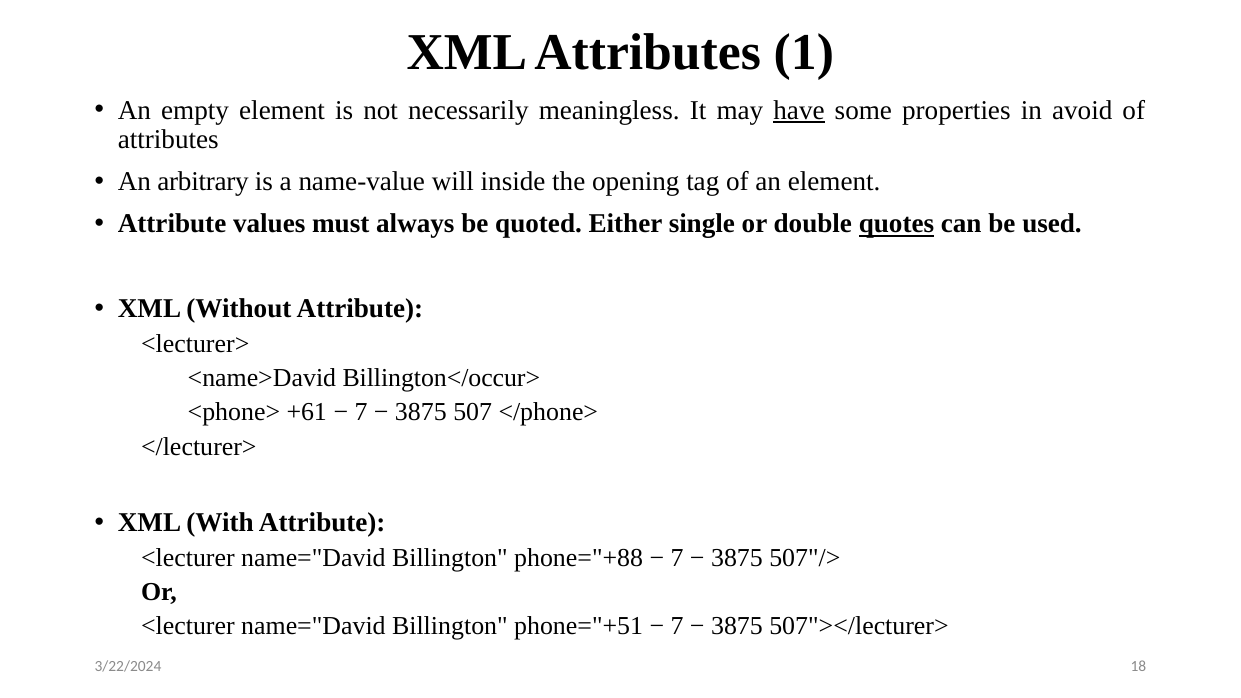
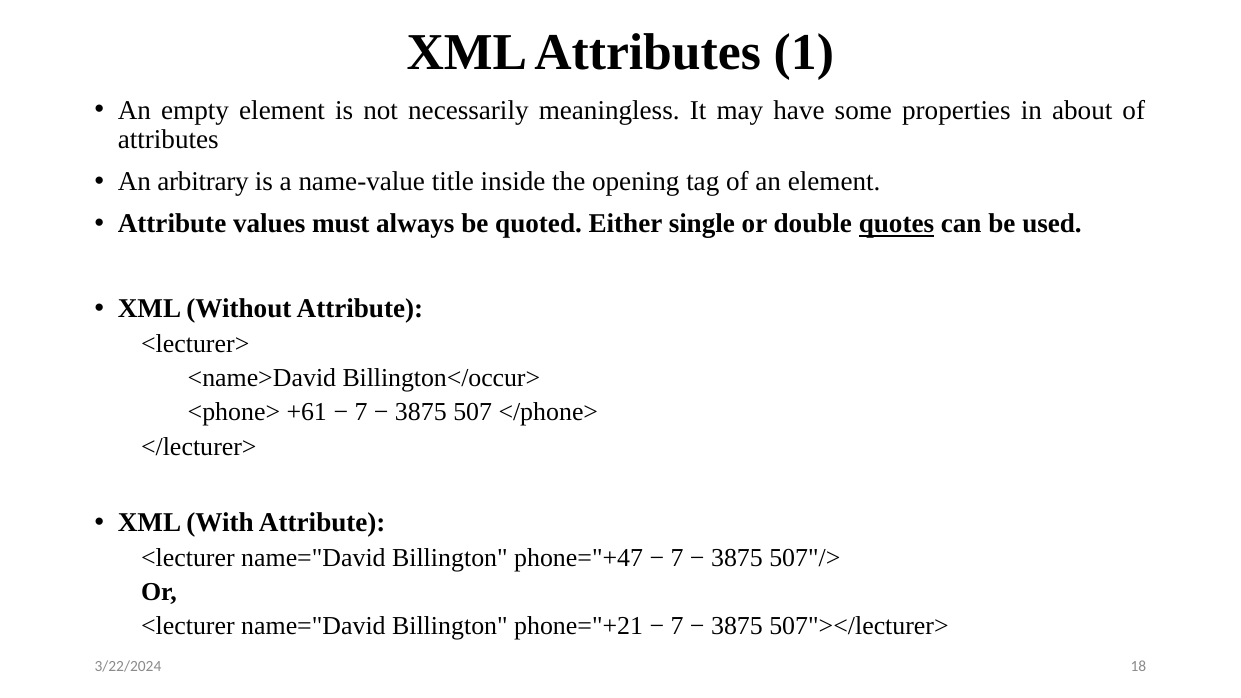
have underline: present -> none
avoid: avoid -> about
will: will -> title
phone="+88: phone="+88 -> phone="+47
phone="+51: phone="+51 -> phone="+21
